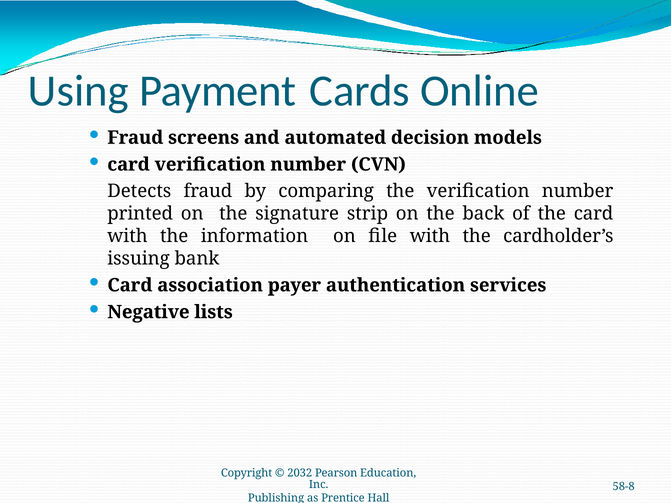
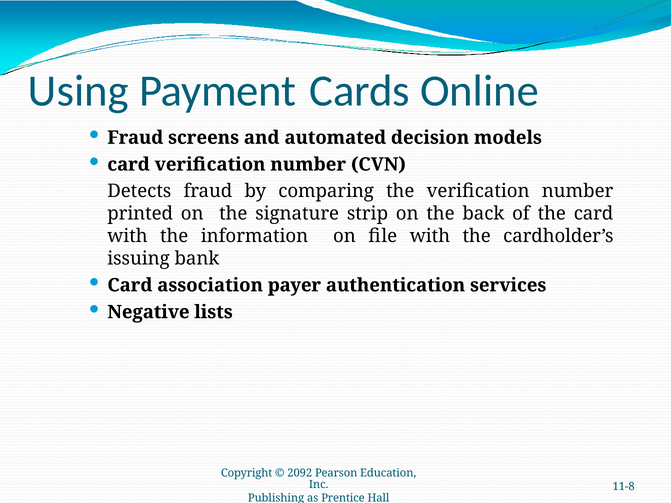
2032: 2032 -> 2092
58-8: 58-8 -> 11-8
